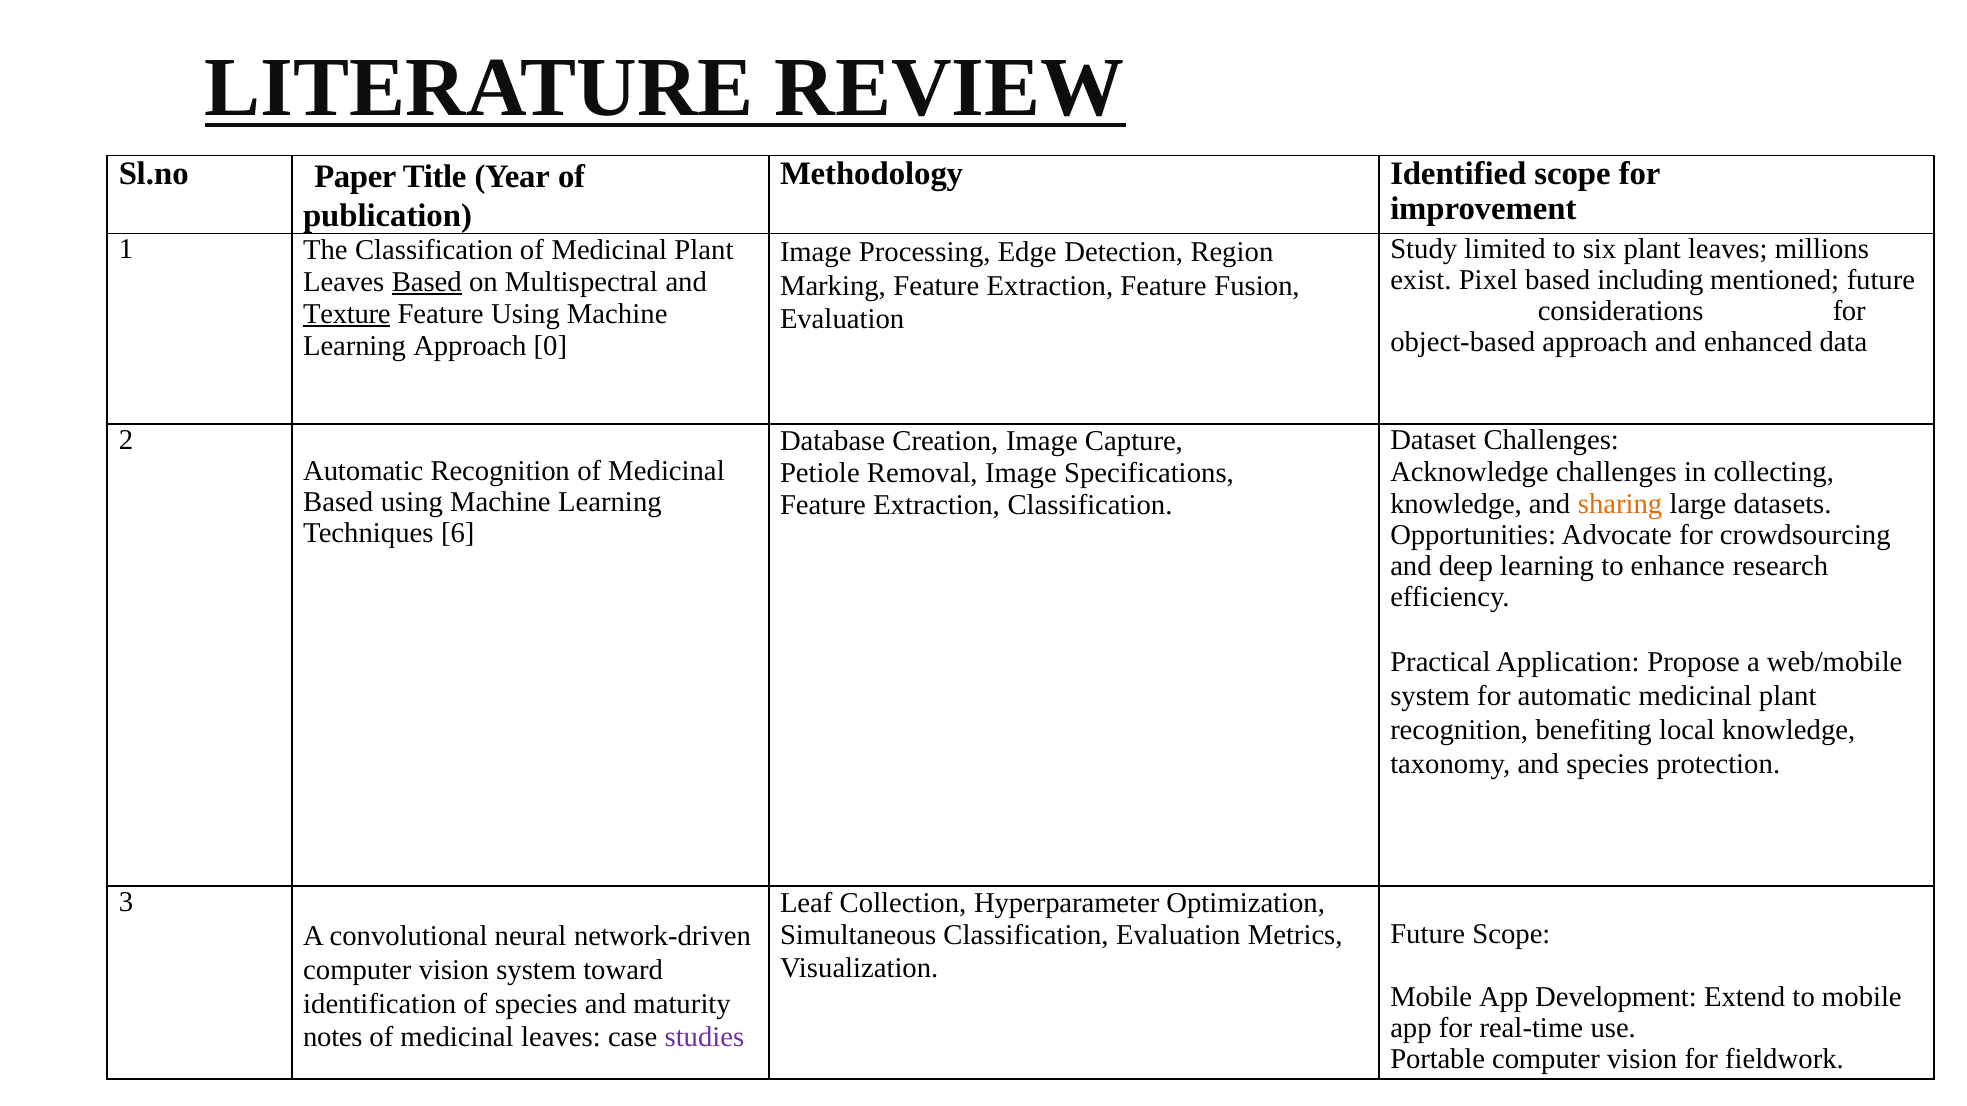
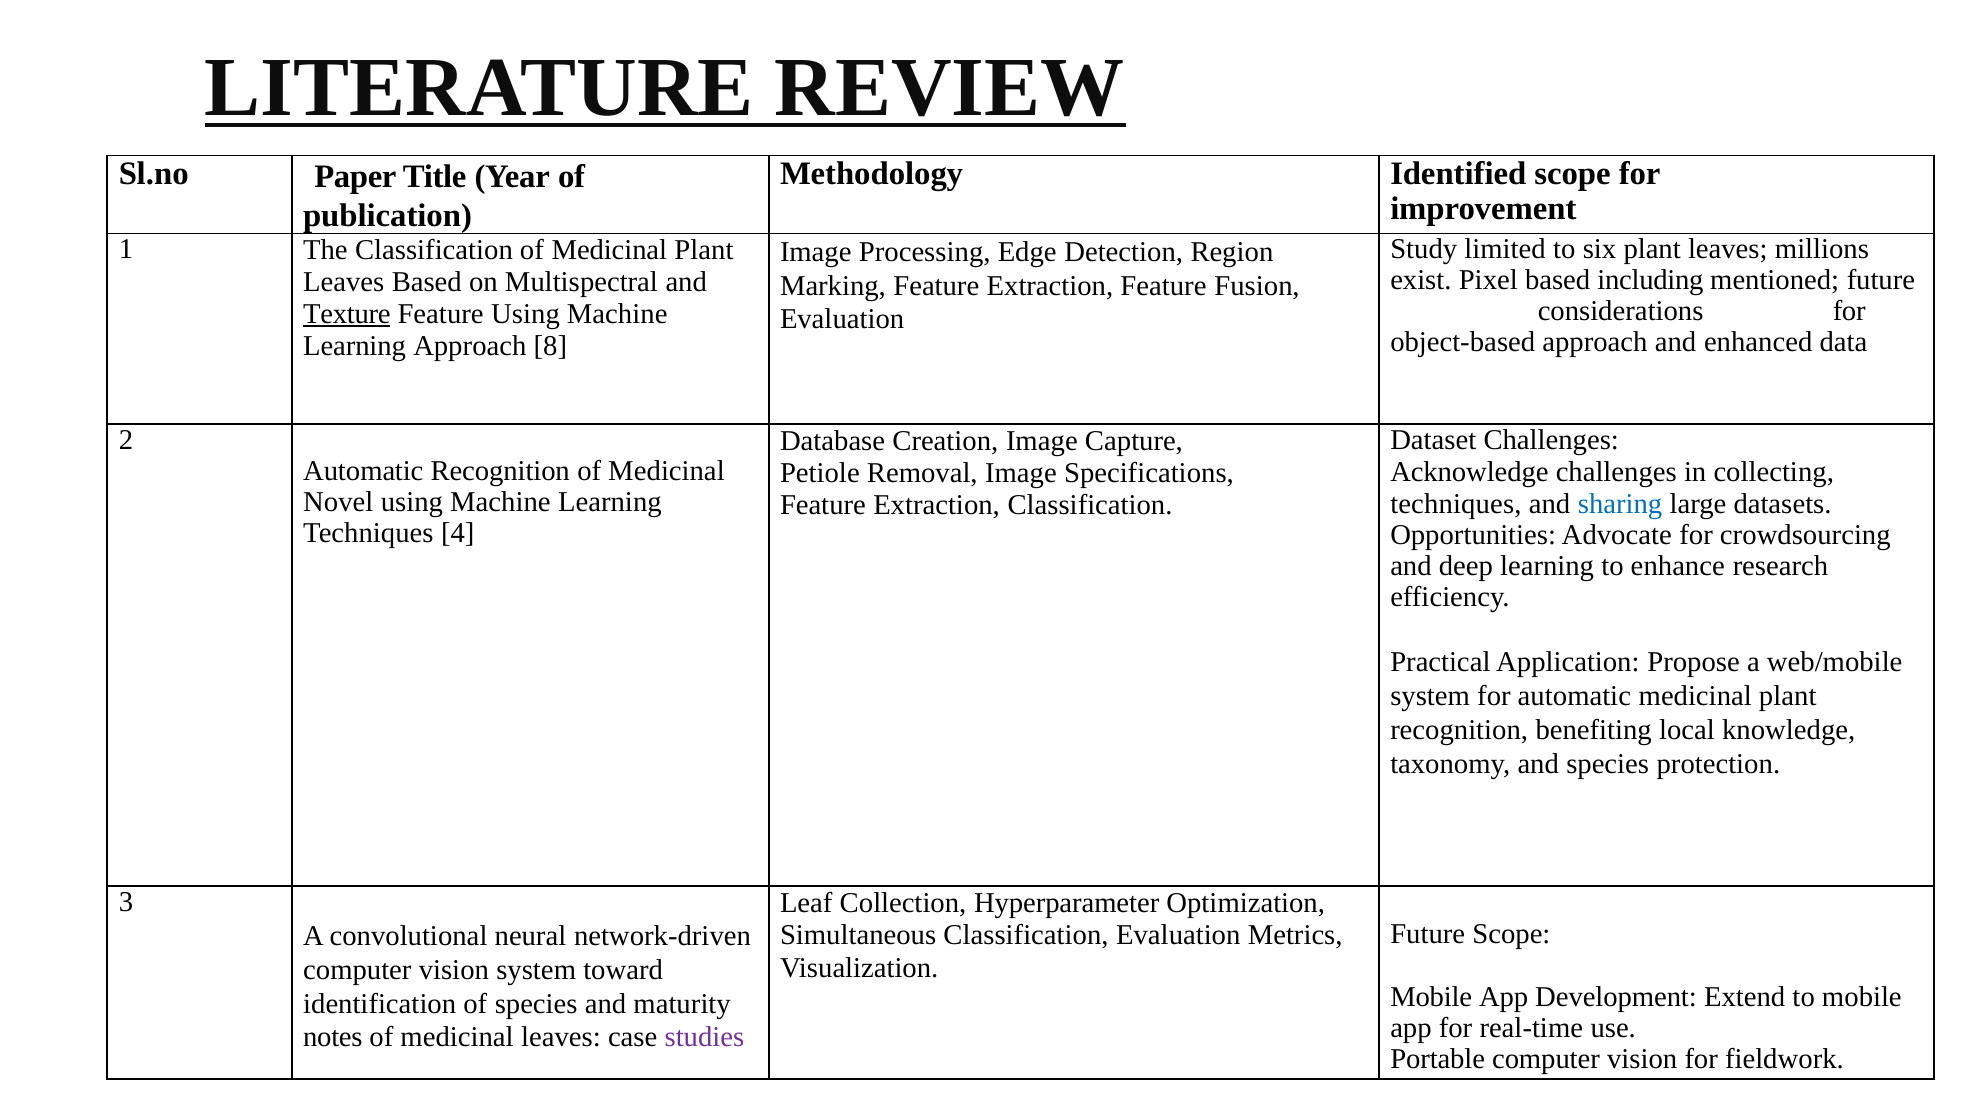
Based at (427, 282) underline: present -> none
0: 0 -> 8
Based at (338, 502): Based -> Novel
knowledge at (1456, 505): knowledge -> techniques
sharing colour: orange -> blue
6: 6 -> 4
